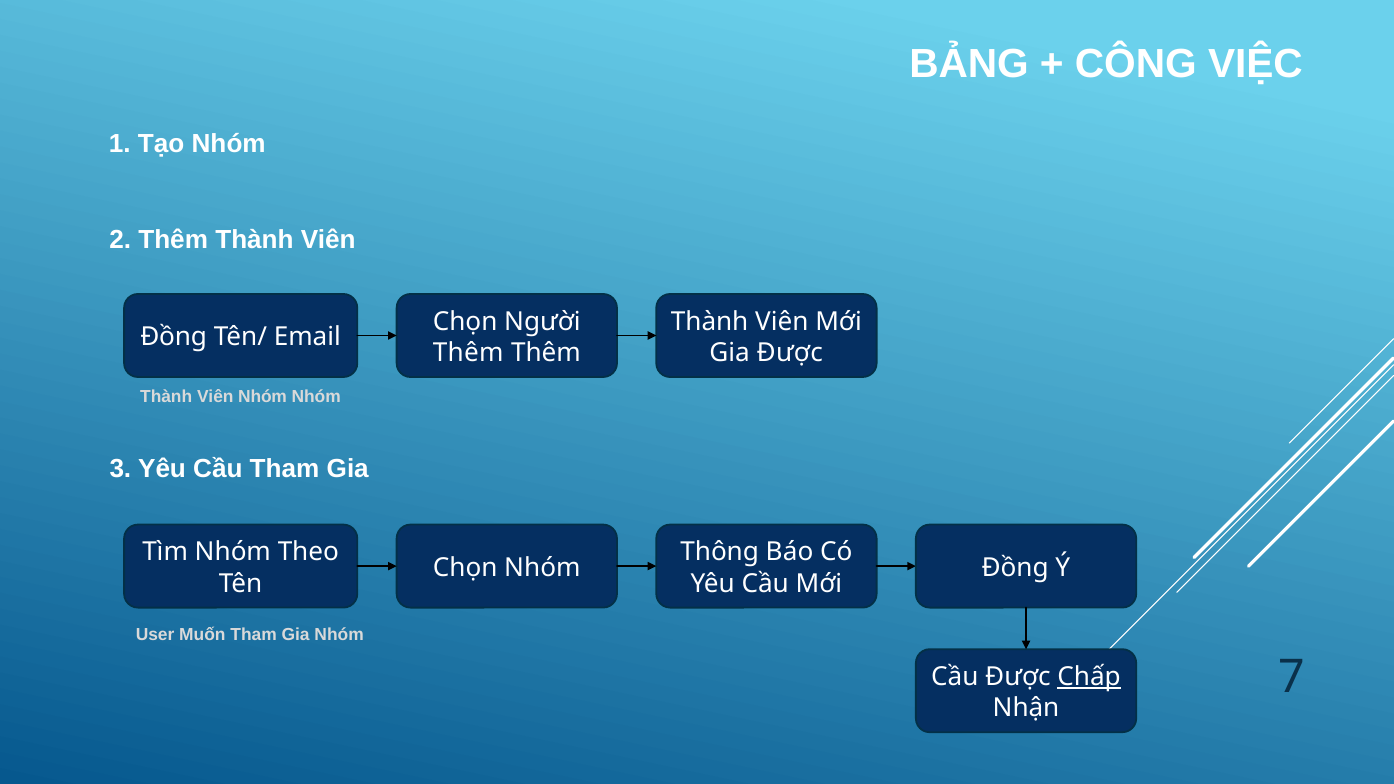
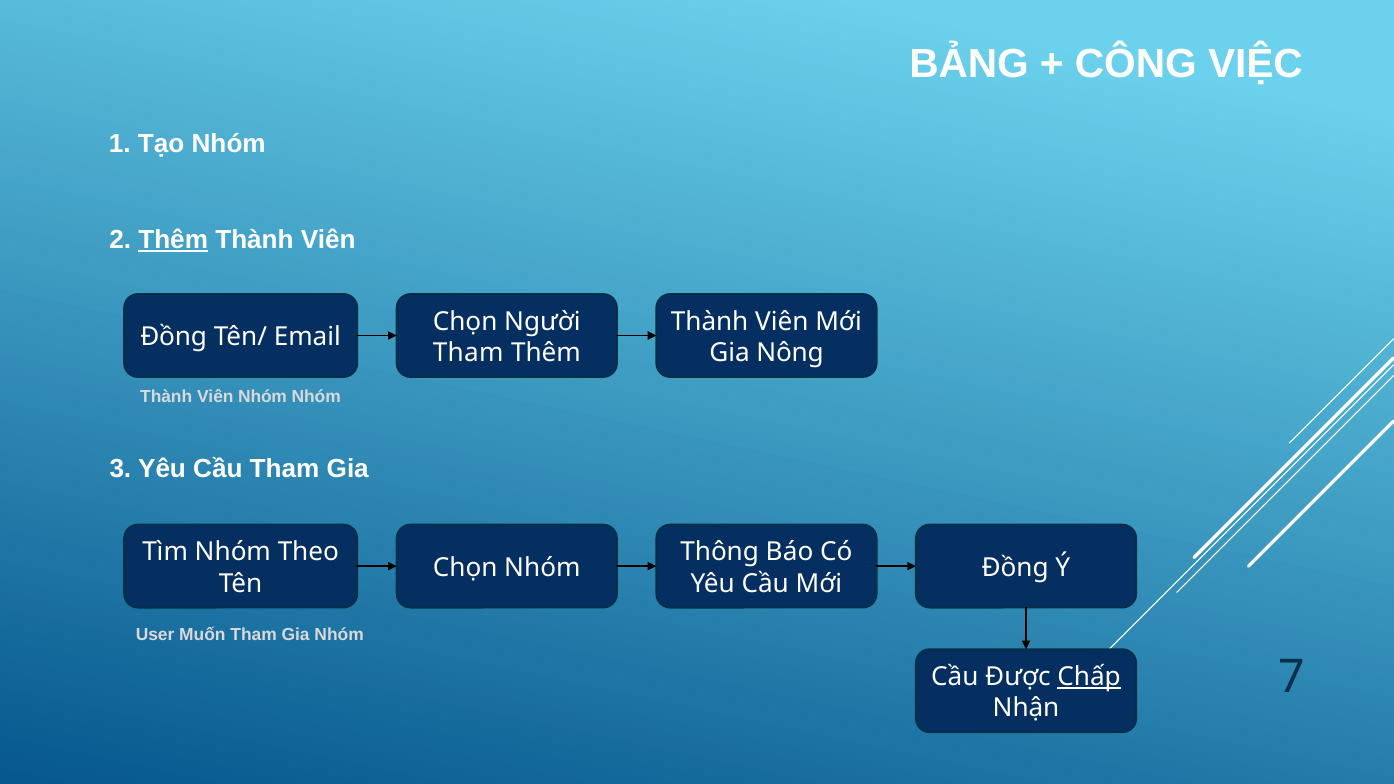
Thêm at (173, 240) underline: none -> present
Thêm at (468, 353): Thêm -> Tham
Gia Được: Được -> Nông
